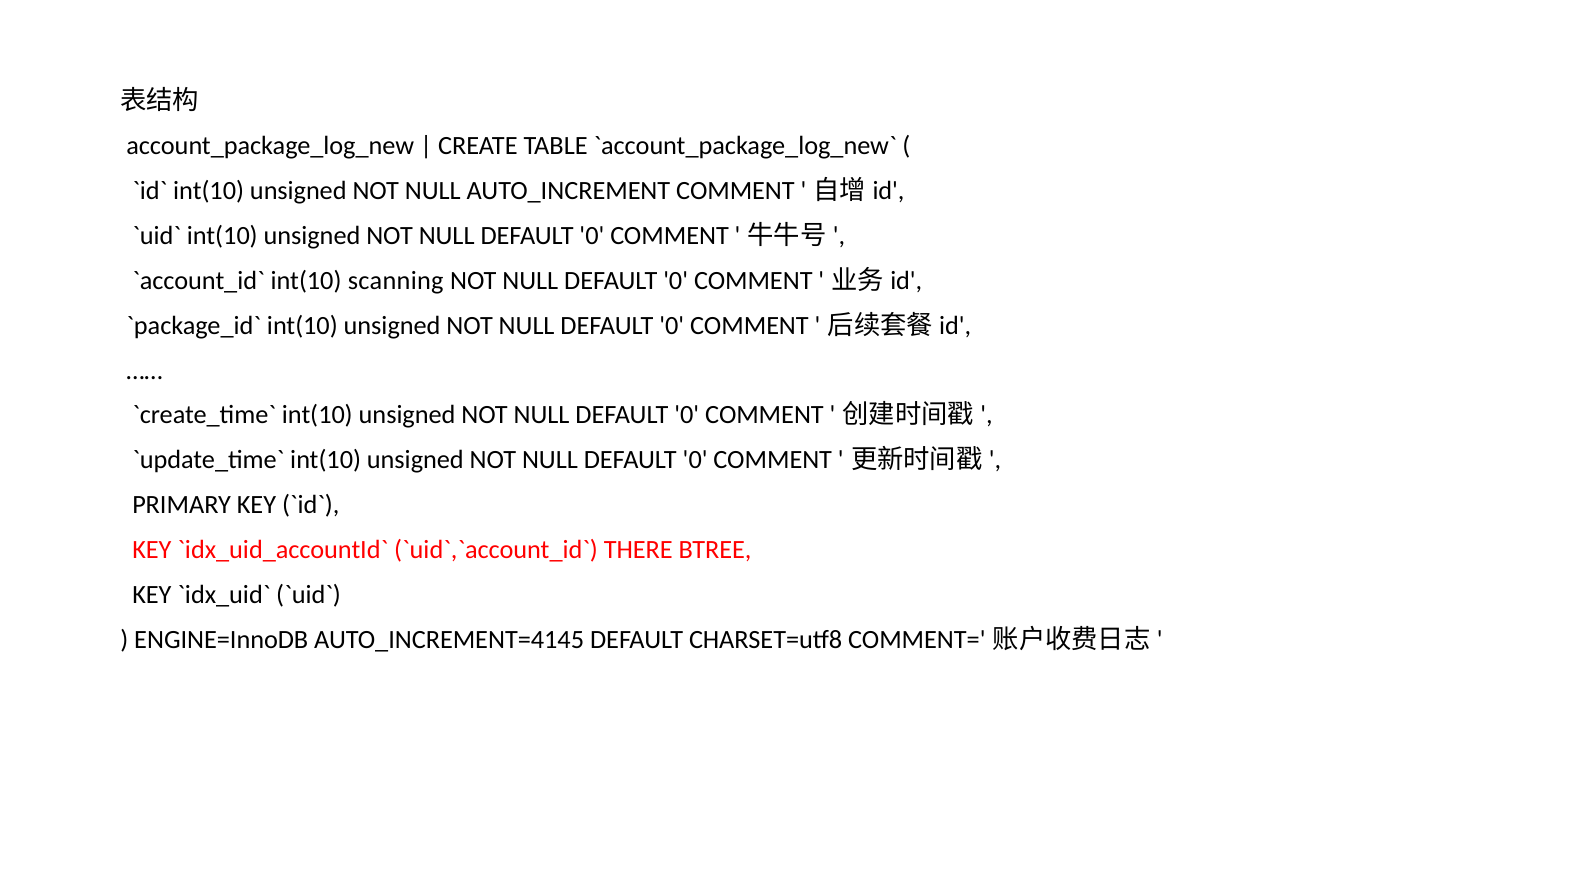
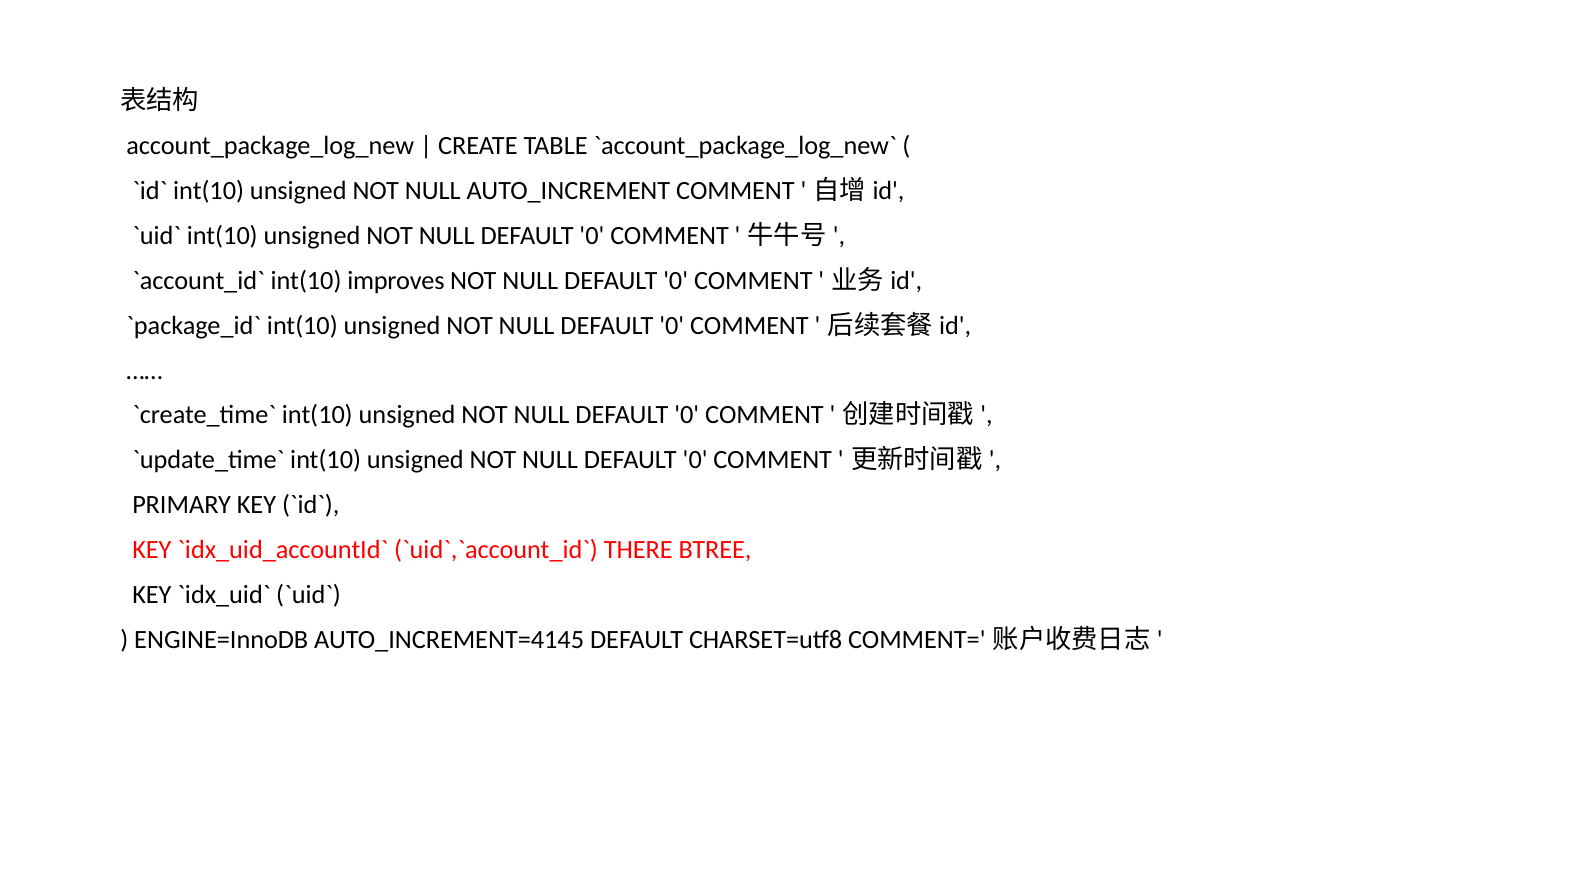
scanning: scanning -> improves
